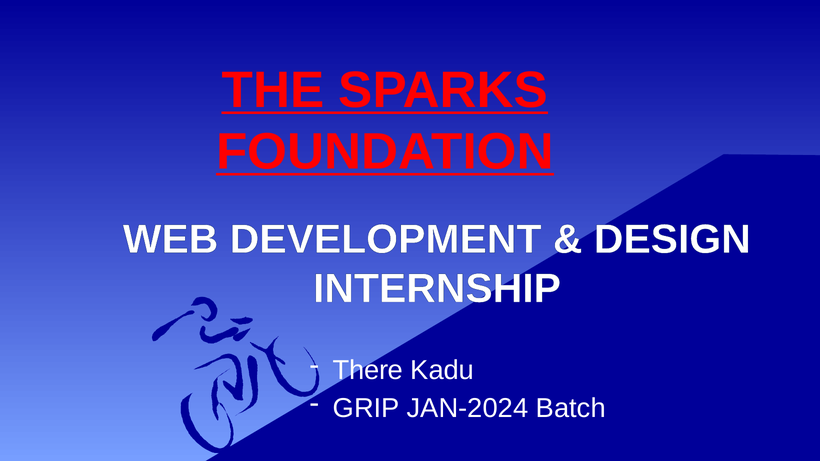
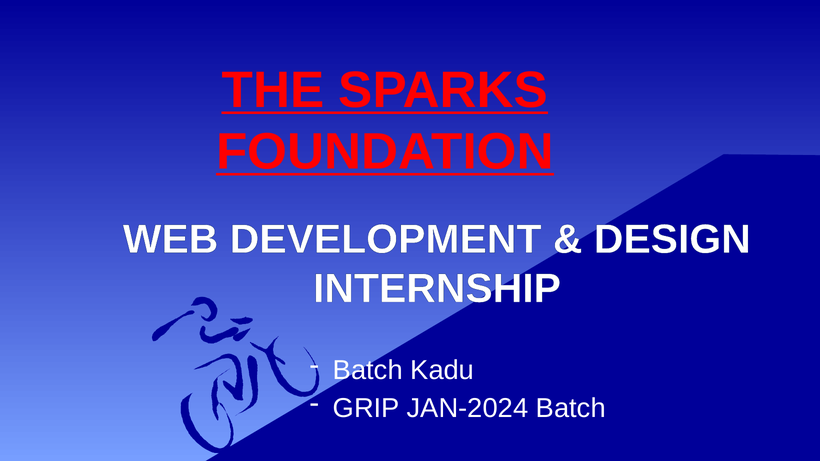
There at (368, 370): There -> Batch
